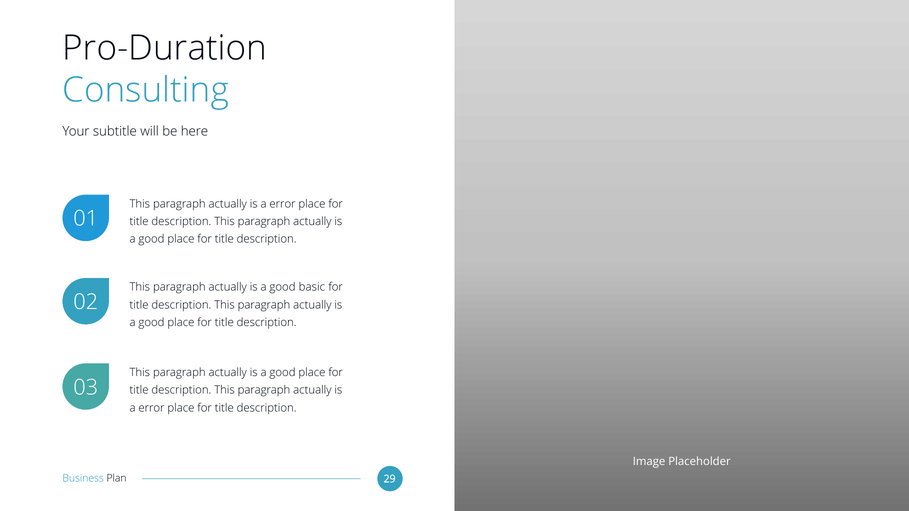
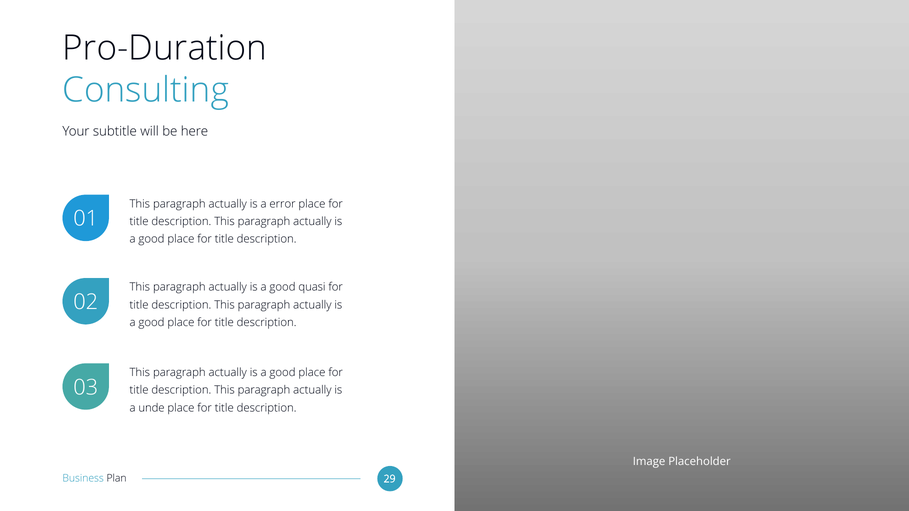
basic: basic -> quasi
error at (152, 408): error -> unde
